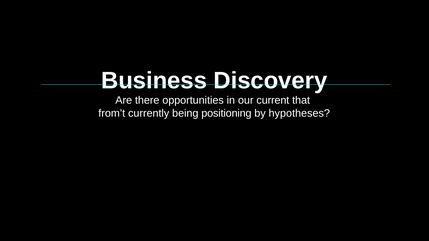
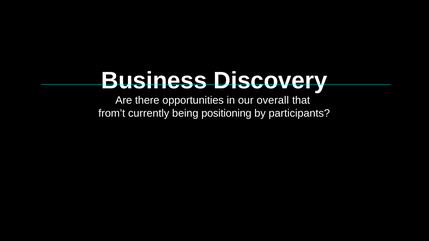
current: current -> overall
hypotheses: hypotheses -> participants
